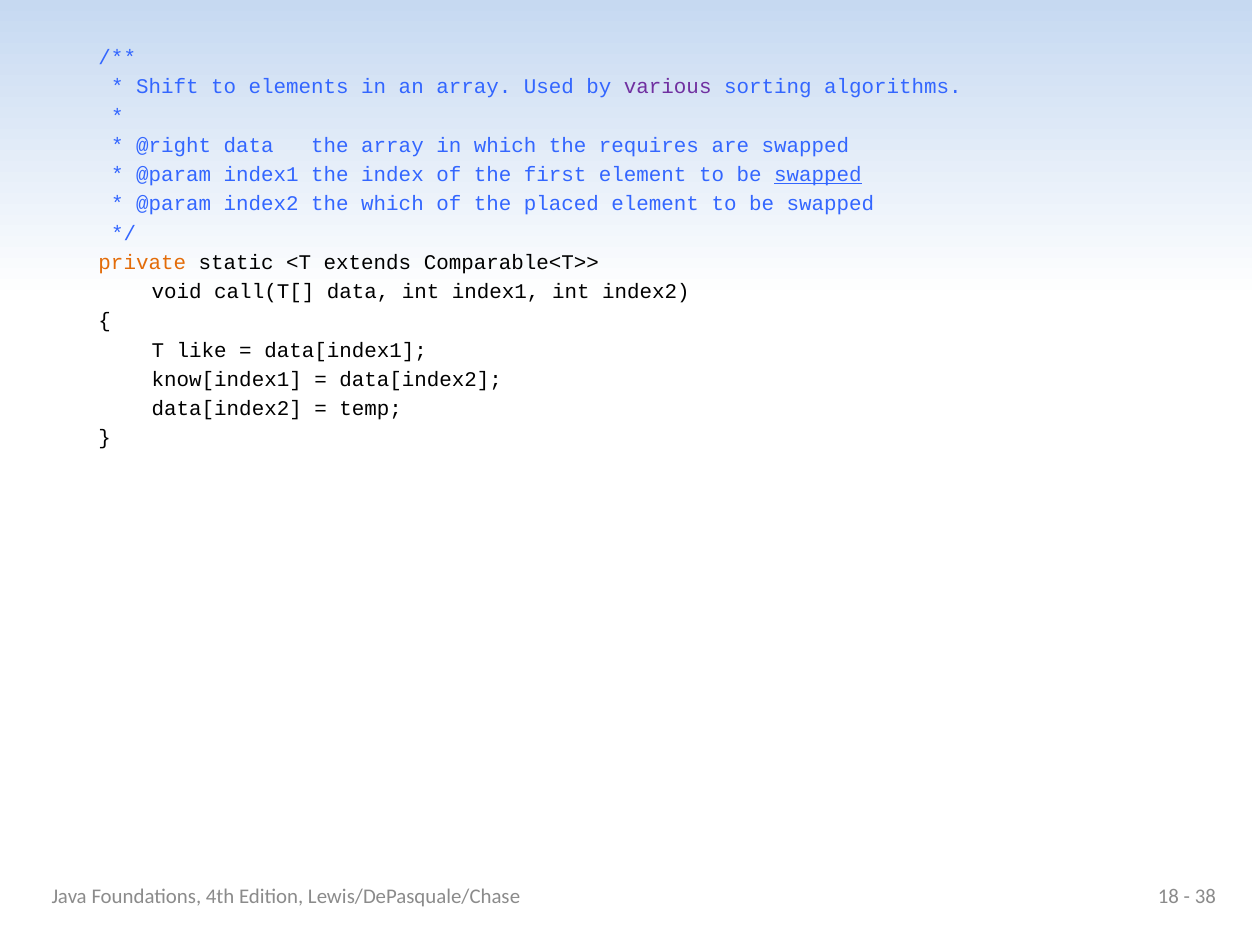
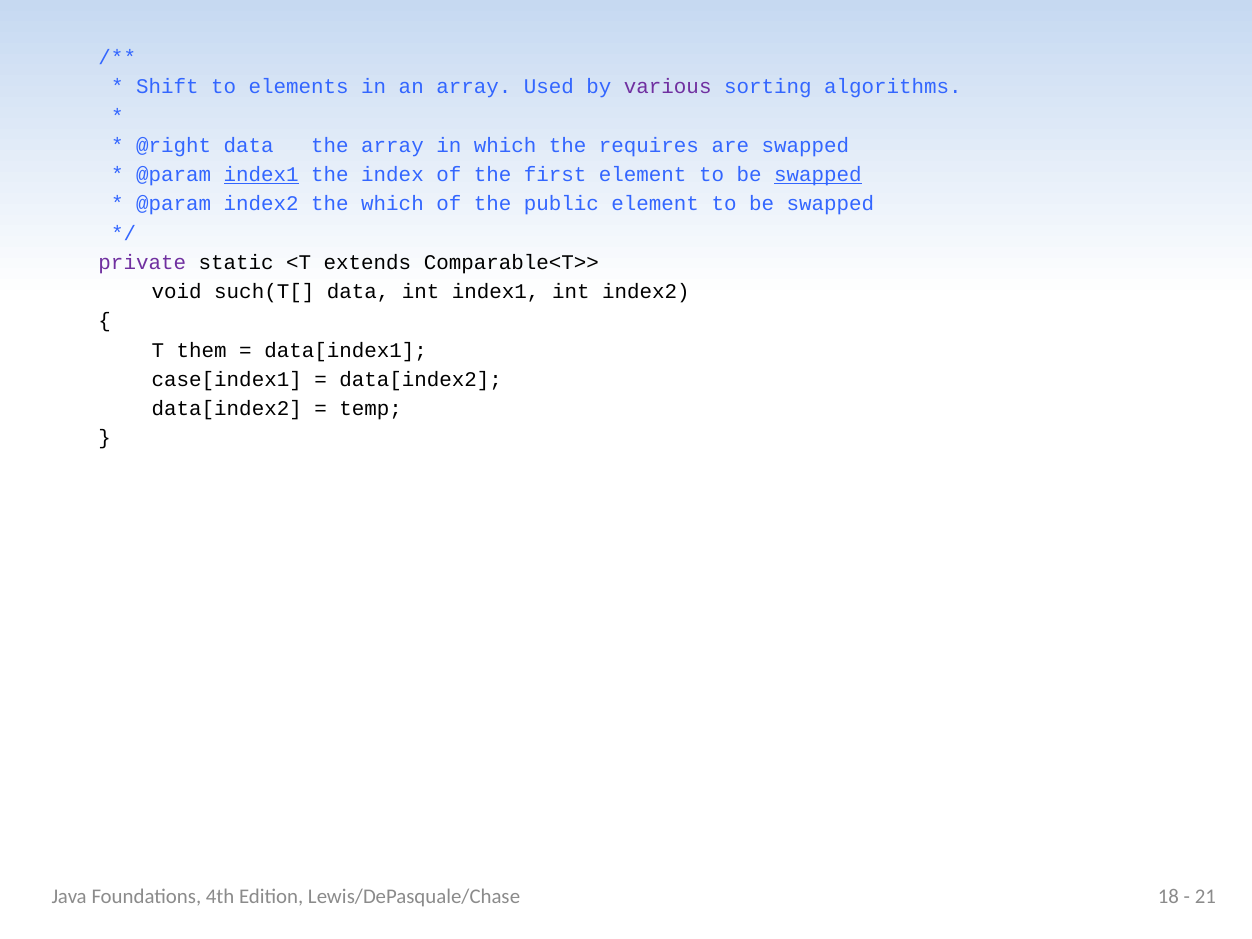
index1 at (261, 175) underline: none -> present
placed: placed -> public
private colour: orange -> purple
call(T[: call(T[ -> such(T[
like: like -> them
know[index1: know[index1 -> case[index1
38: 38 -> 21
